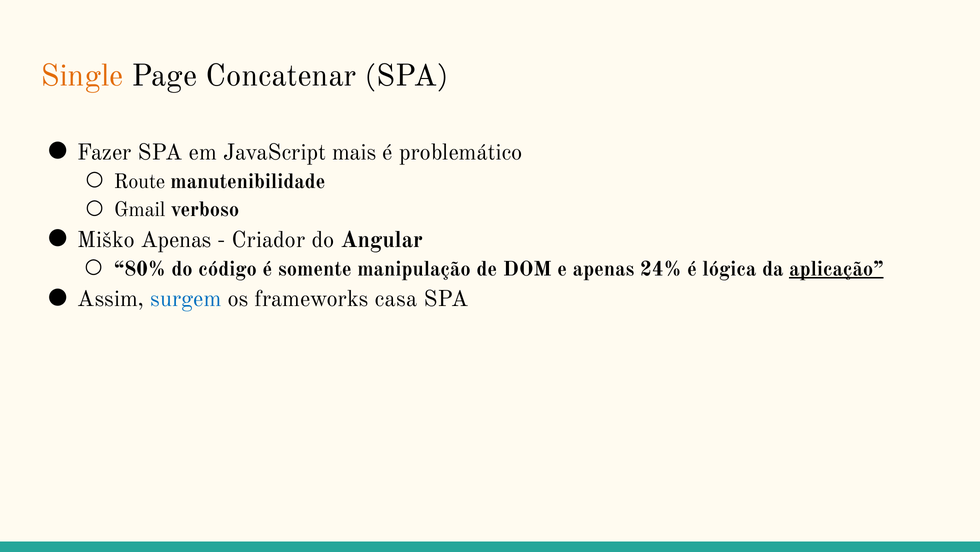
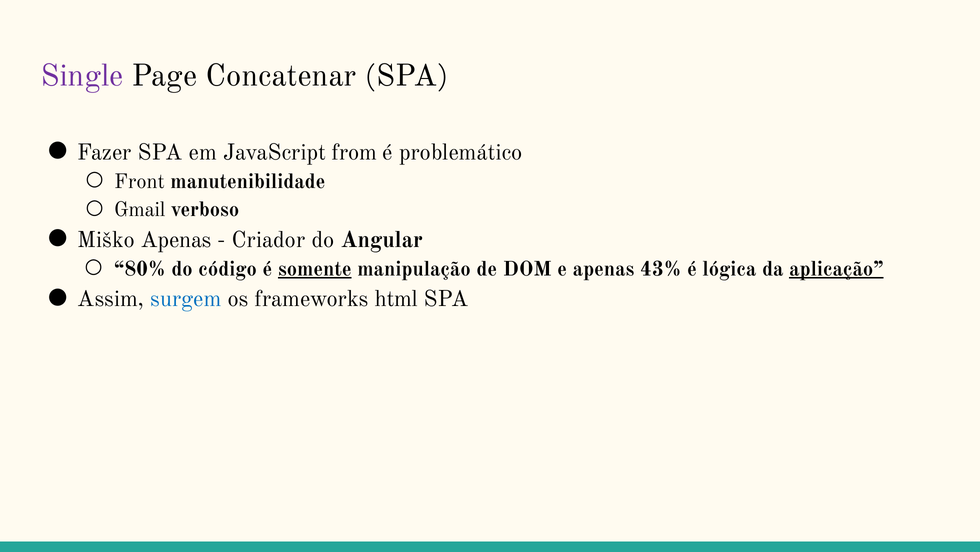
Single colour: orange -> purple
mais: mais -> from
Route: Route -> Front
somente underline: none -> present
24%: 24% -> 43%
casa: casa -> html
